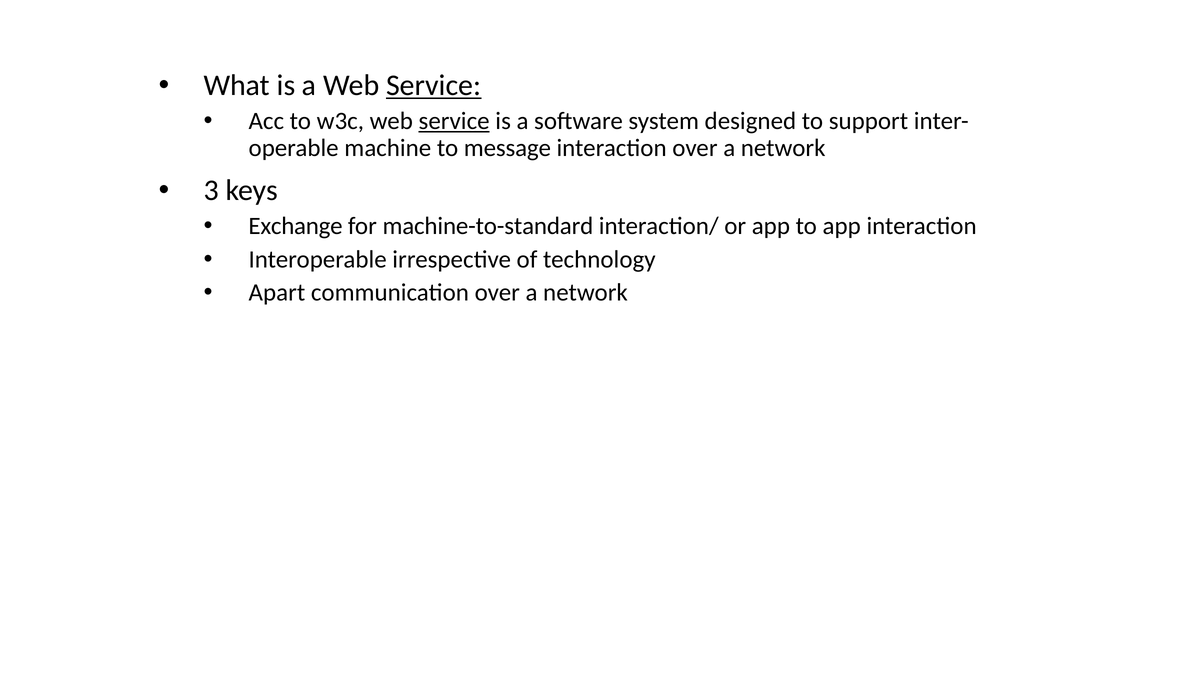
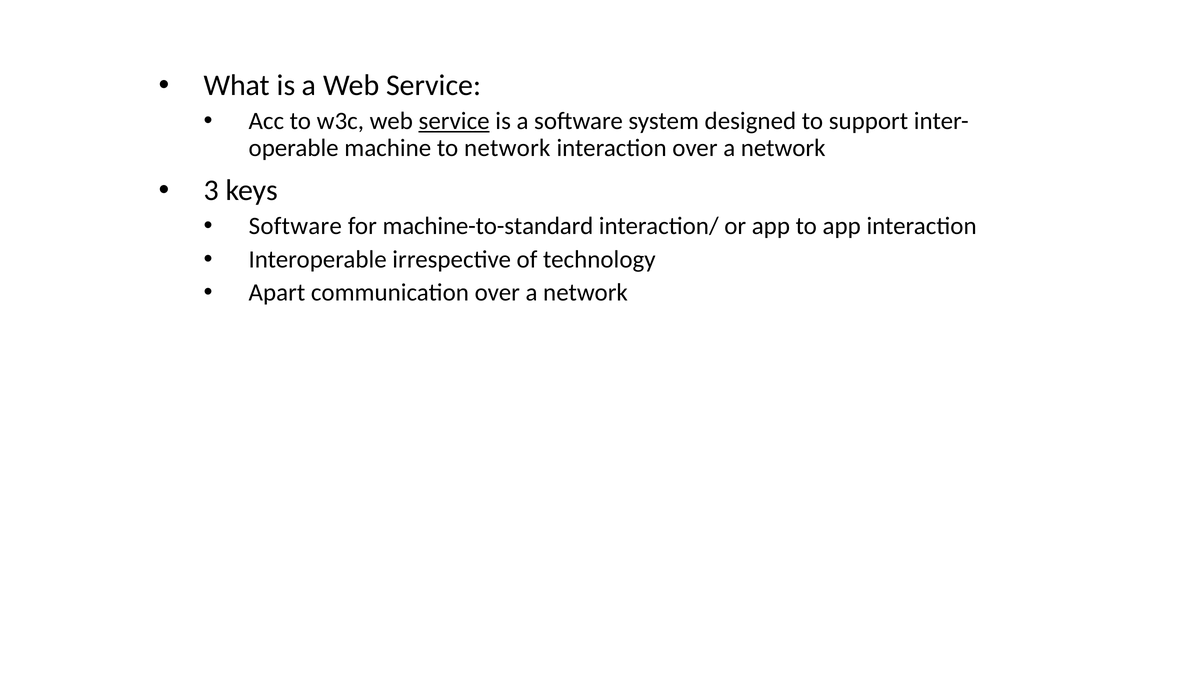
Service at (434, 85) underline: present -> none
to message: message -> network
Exchange at (296, 226): Exchange -> Software
